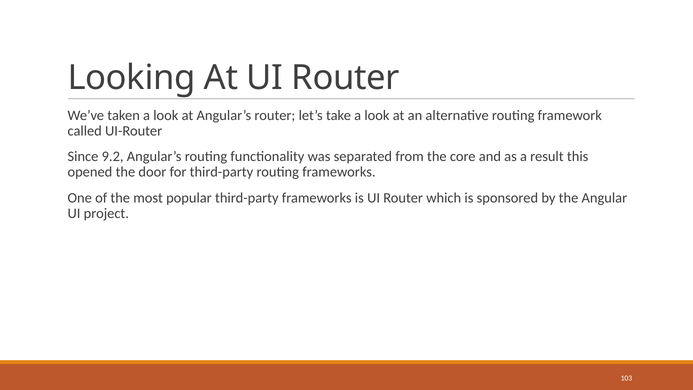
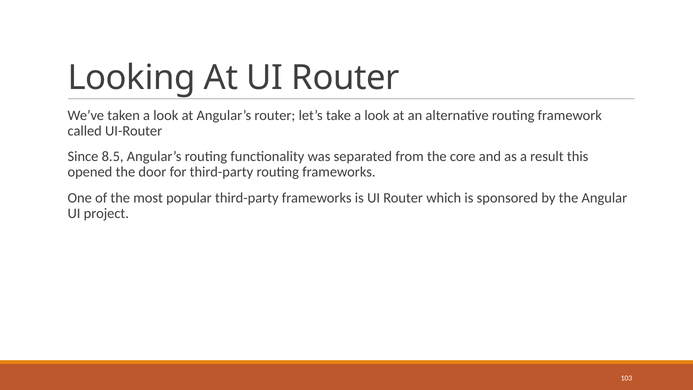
9.2: 9.2 -> 8.5
